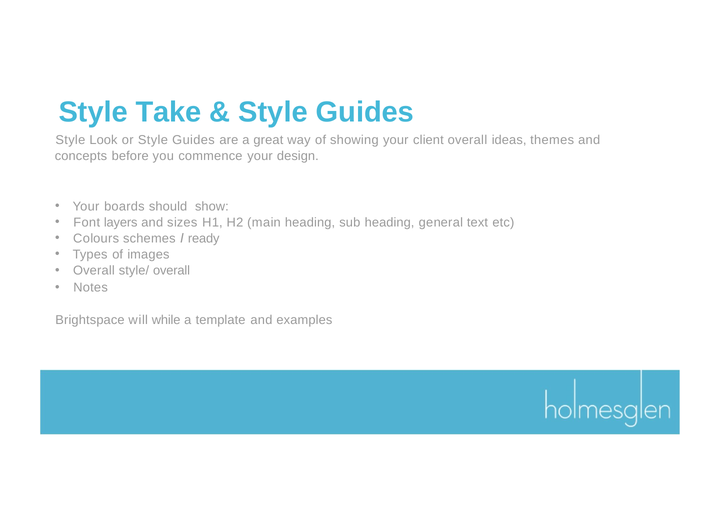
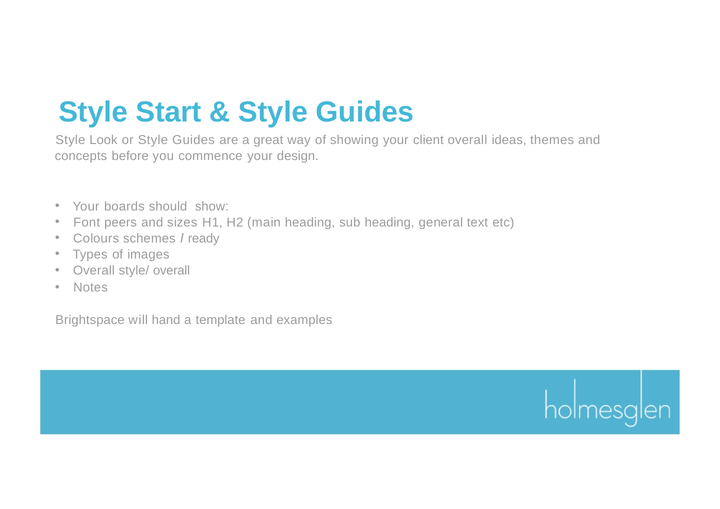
Take: Take -> Start
layers: layers -> peers
while: while -> hand
